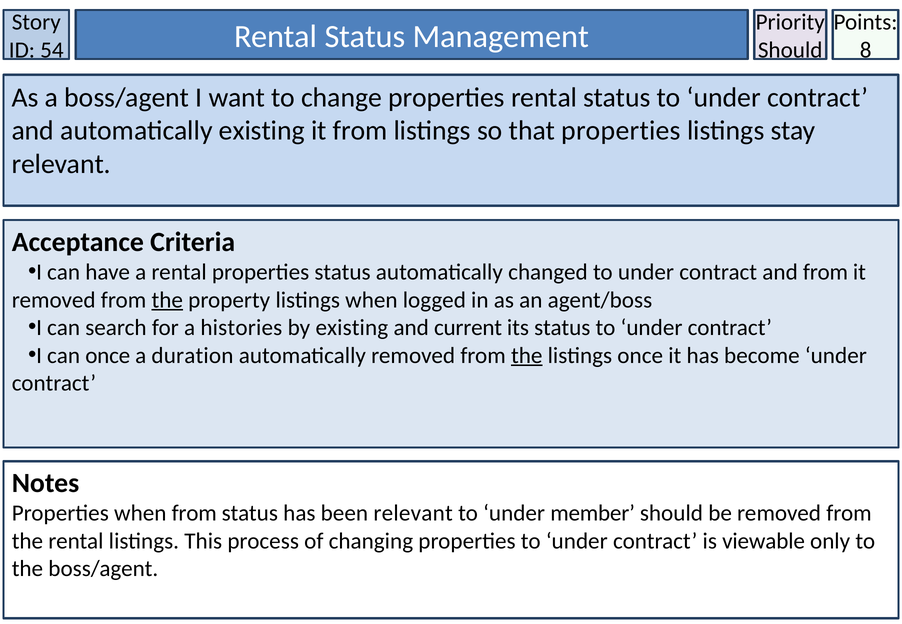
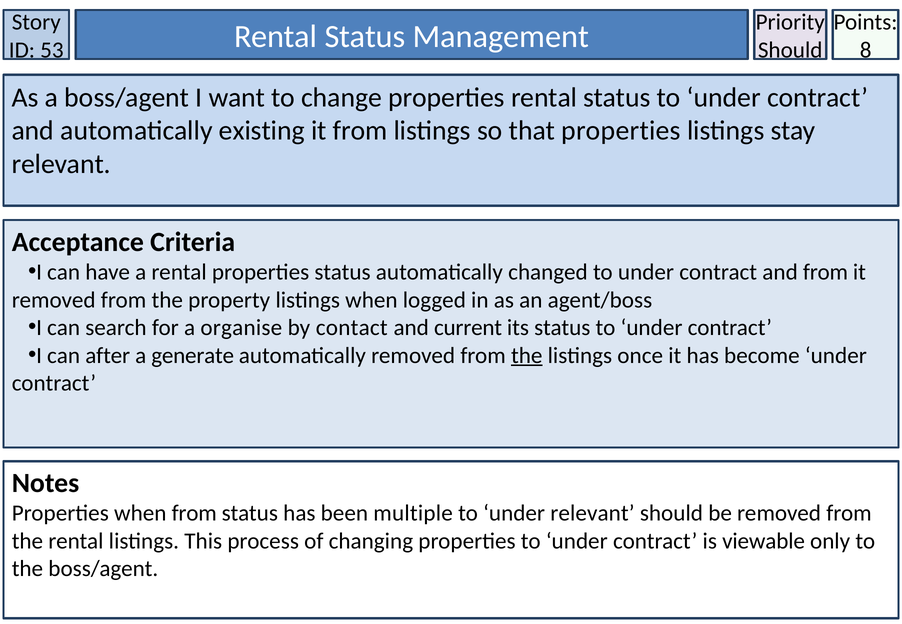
54: 54 -> 53
the at (167, 300) underline: present -> none
histories: histories -> organise
by existing: existing -> contact
can once: once -> after
duration: duration -> generate
been relevant: relevant -> multiple
under member: member -> relevant
